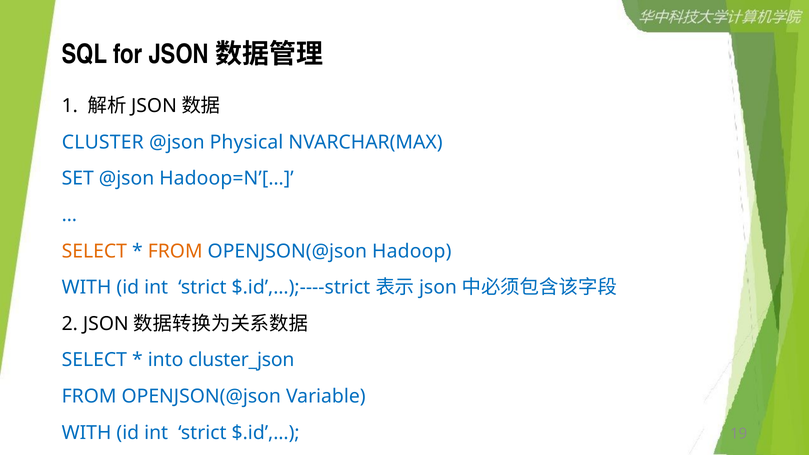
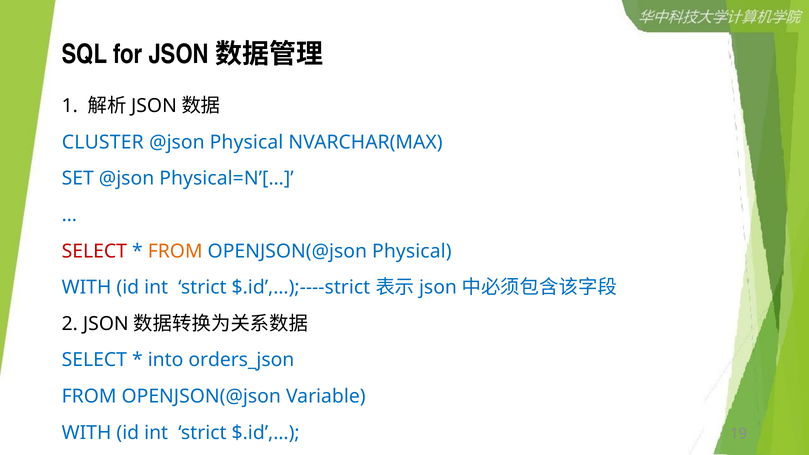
Hadoop=N’[…: Hadoop=N’[… -> Physical=N’[…
SELECT at (94, 251) colour: orange -> red
OPENJSON(@json Hadoop: Hadoop -> Physical
cluster_json: cluster_json -> orders_json
